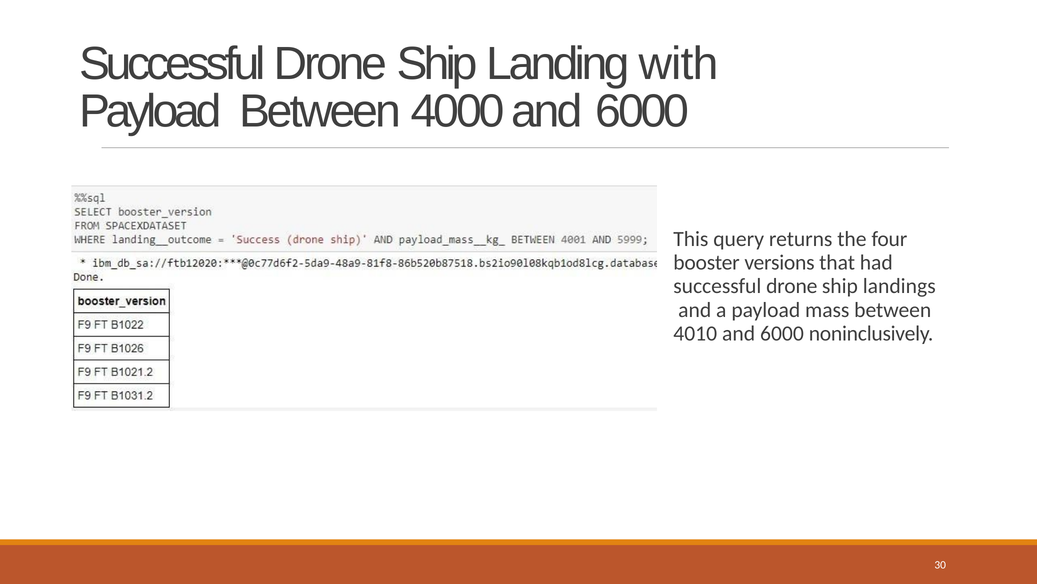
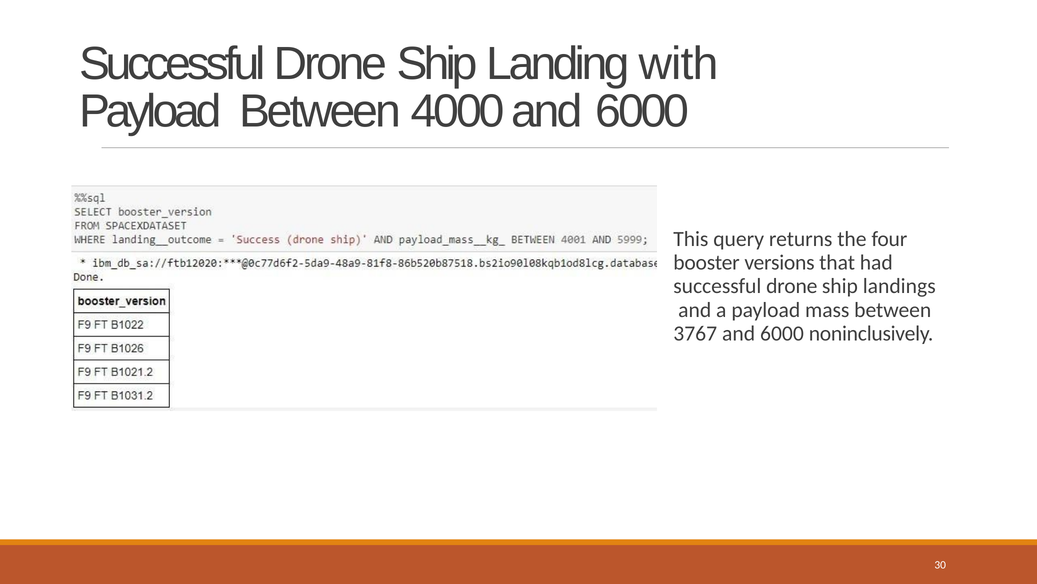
4010: 4010 -> 3767
